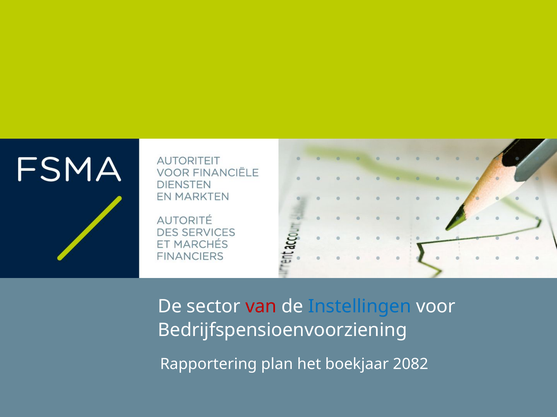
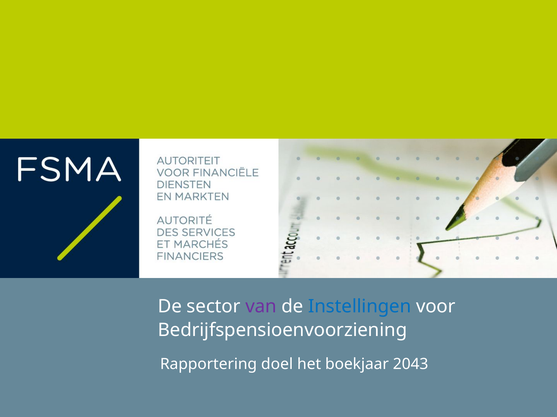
van colour: red -> purple
plan: plan -> doel
2082: 2082 -> 2043
